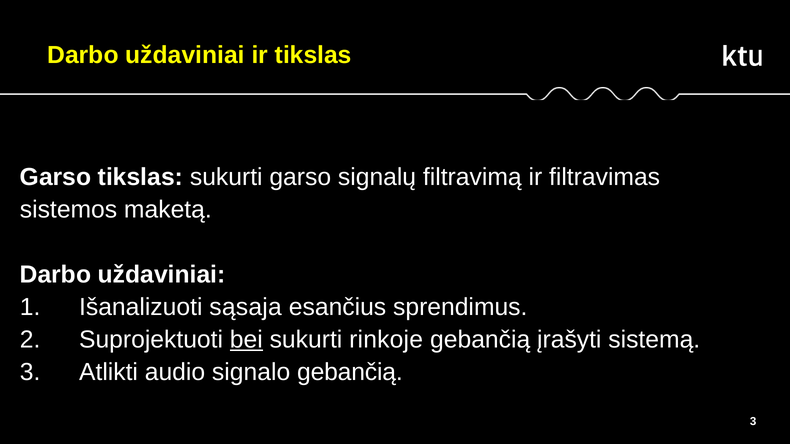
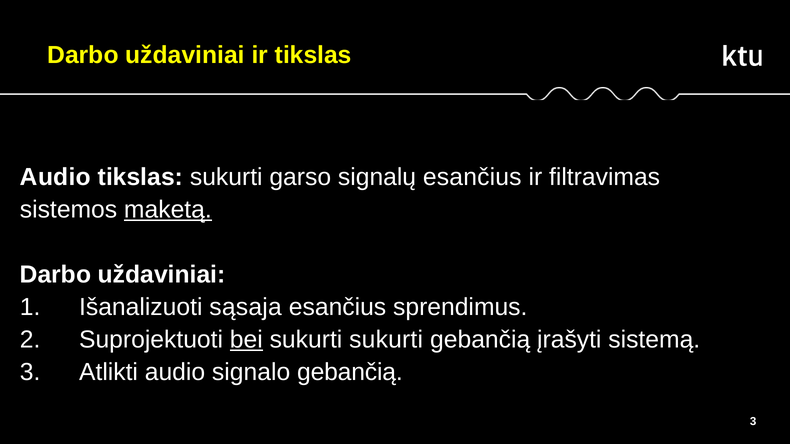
Garso at (55, 177): Garso -> Audio
signalų filtravimą: filtravimą -> esančius
maketą underline: none -> present
sukurti rinkoje: rinkoje -> sukurti
